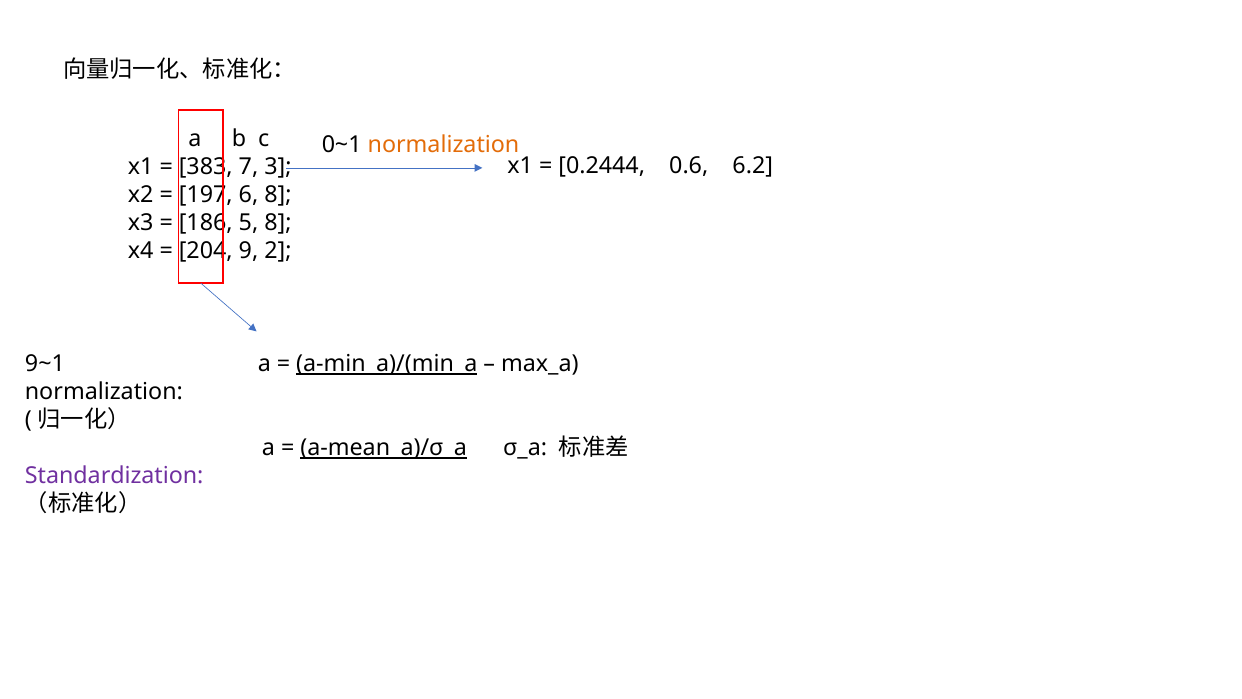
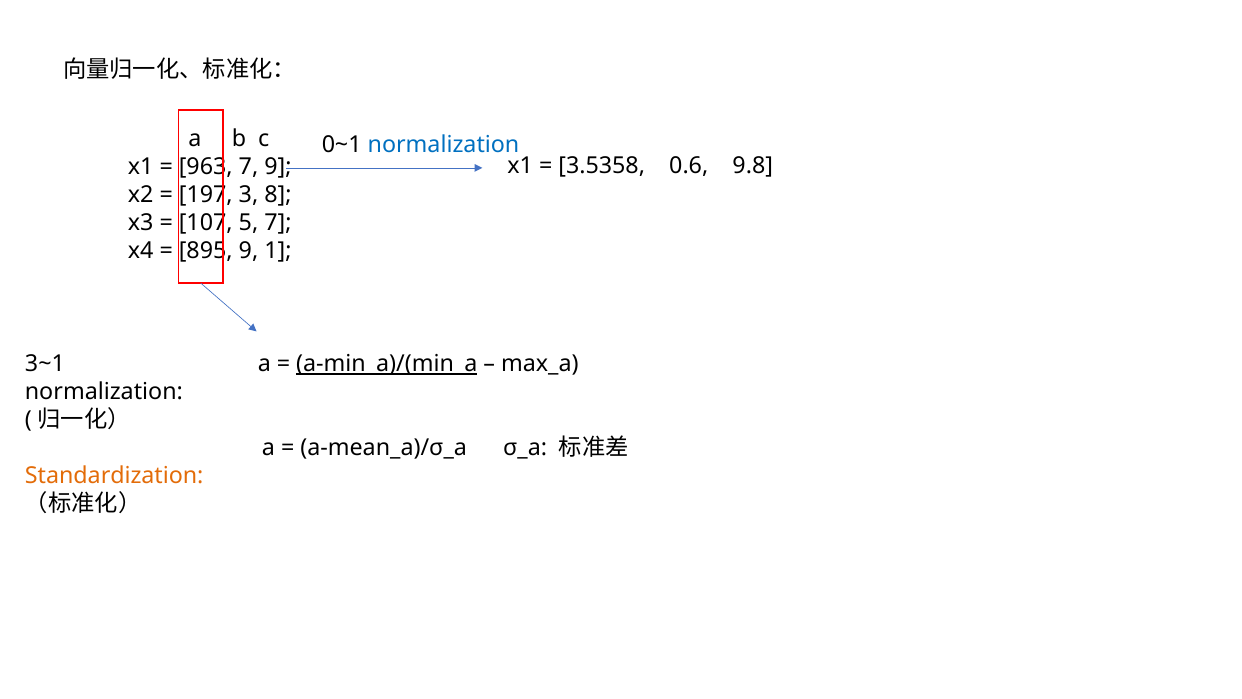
normalization at (444, 145) colour: orange -> blue
0.2444: 0.2444 -> 3.5358
6.2: 6.2 -> 9.8
383: 383 -> 963
7 3: 3 -> 9
6: 6 -> 3
186: 186 -> 107
5 8: 8 -> 7
204: 204 -> 895
2: 2 -> 1
9~1: 9~1 -> 3~1
a-mean_a)/σ_a underline: present -> none
Standardization colour: purple -> orange
